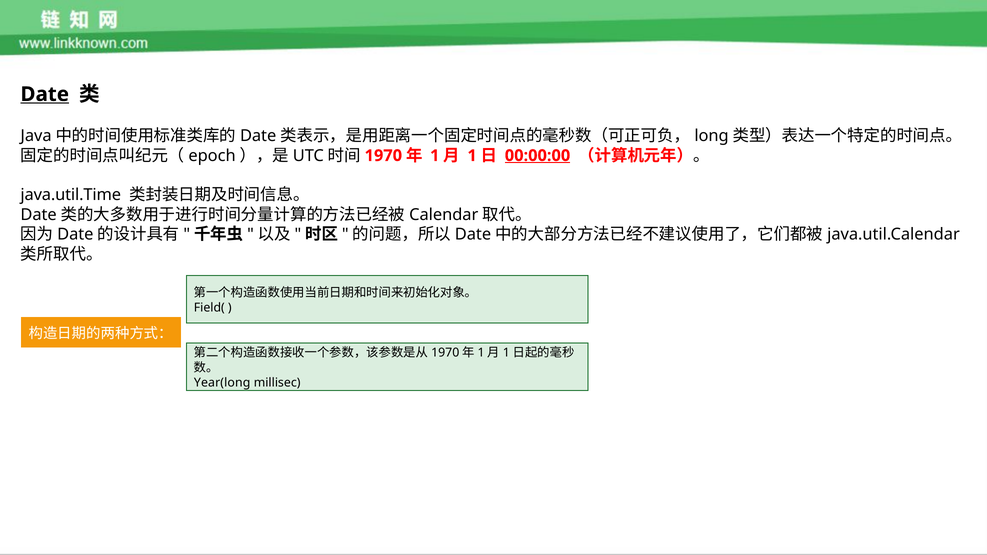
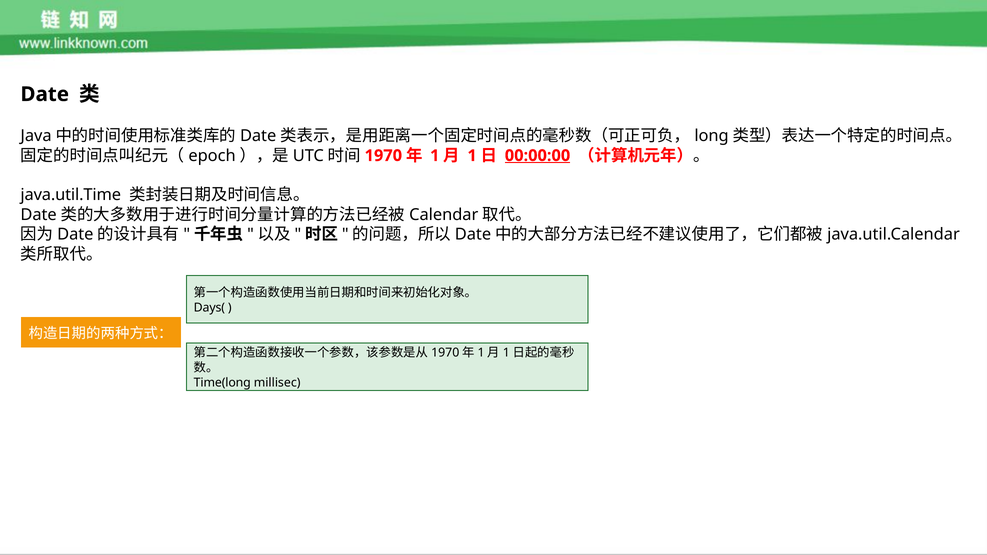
Date underline: present -> none
Field(: Field( -> Days(
Year(long: Year(long -> Time(long
